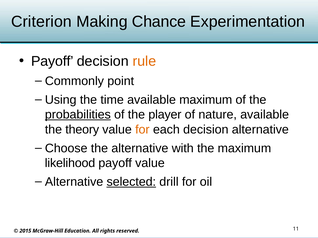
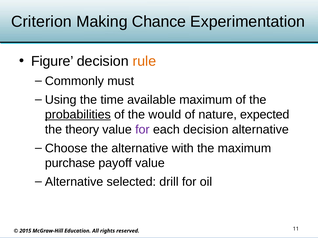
Payoff at (52, 61): Payoff -> Figure
point: point -> must
player: player -> would
nature available: available -> expected
for at (142, 130) colour: orange -> purple
likelihood: likelihood -> purchase
selected underline: present -> none
